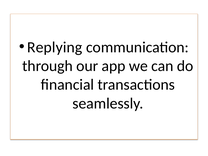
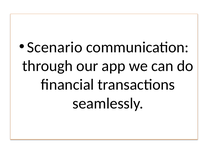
Replying: Replying -> Scenario
